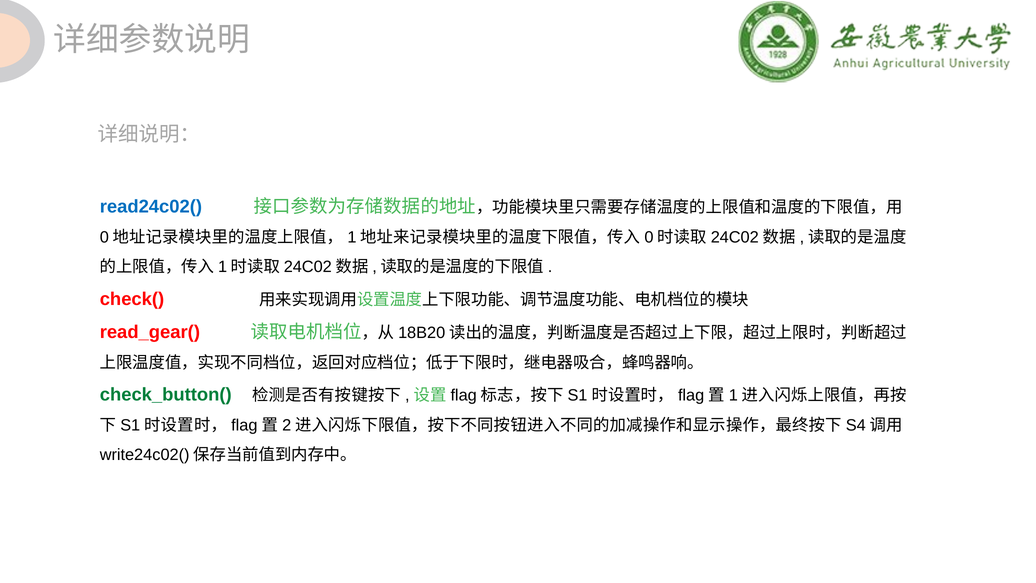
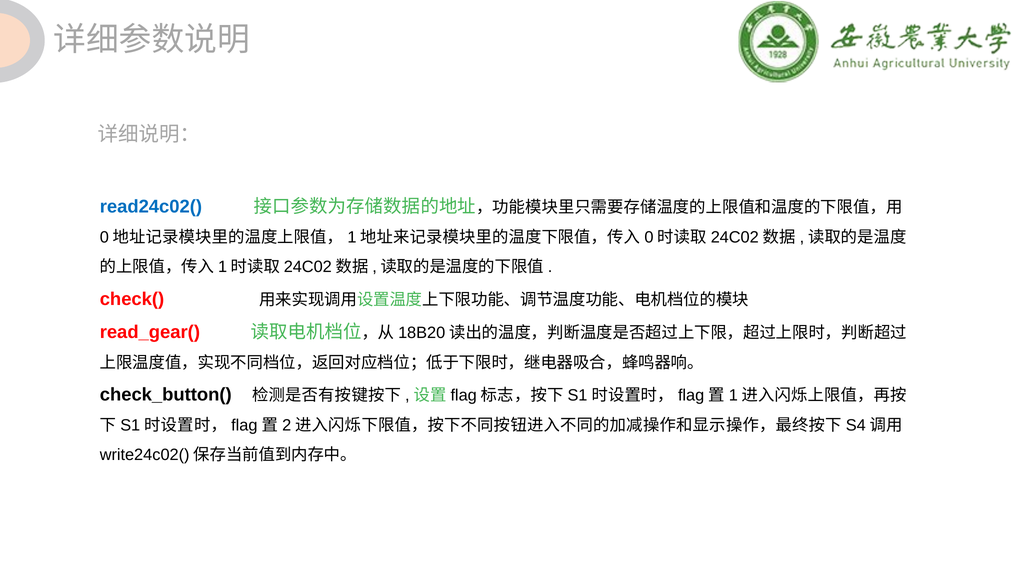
check_button( colour: green -> black
